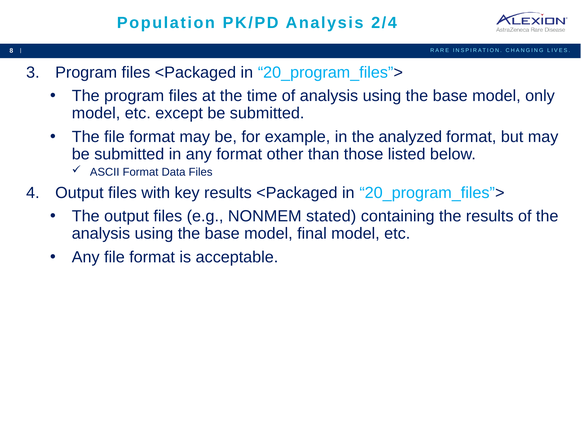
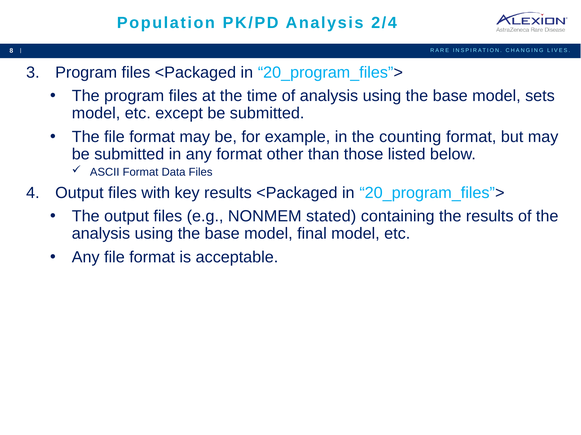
only: only -> sets
analyzed: analyzed -> counting
